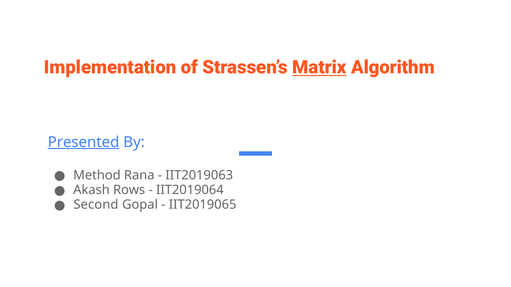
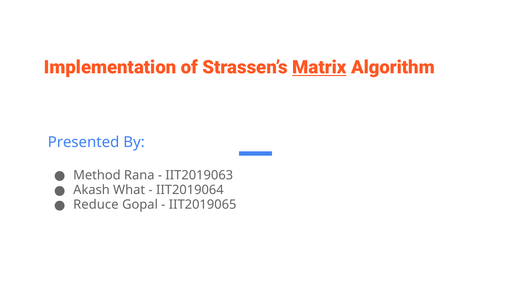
Presented underline: present -> none
Rows: Rows -> What
Second: Second -> Reduce
